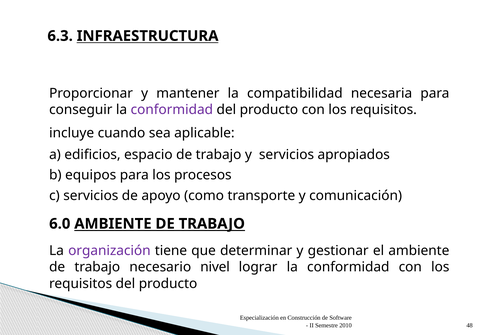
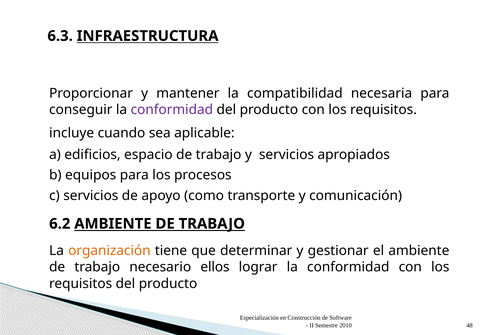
6.0: 6.0 -> 6.2
organización colour: purple -> orange
nivel: nivel -> ellos
